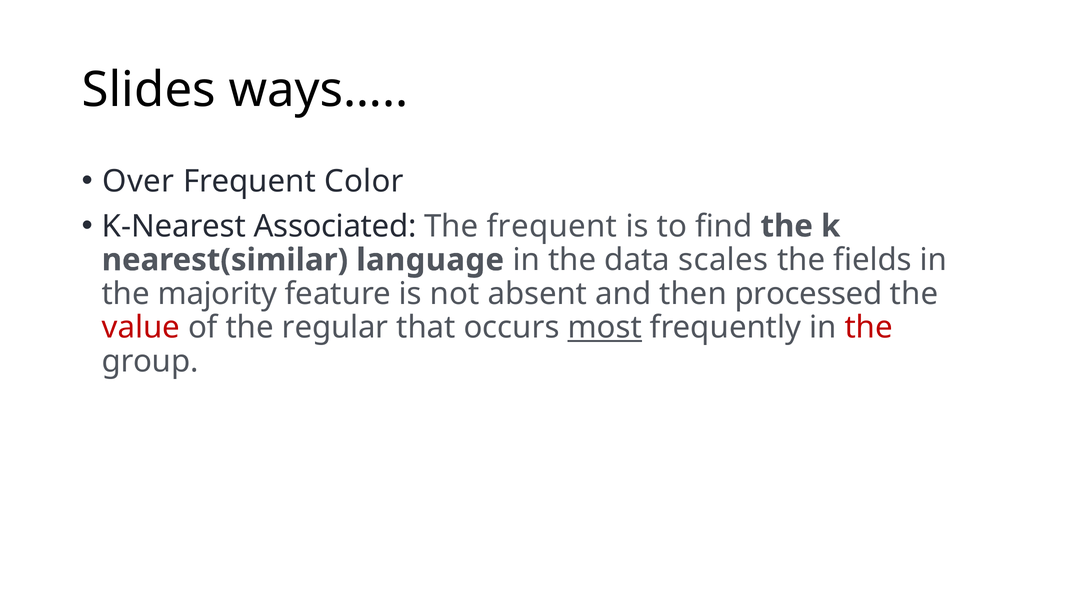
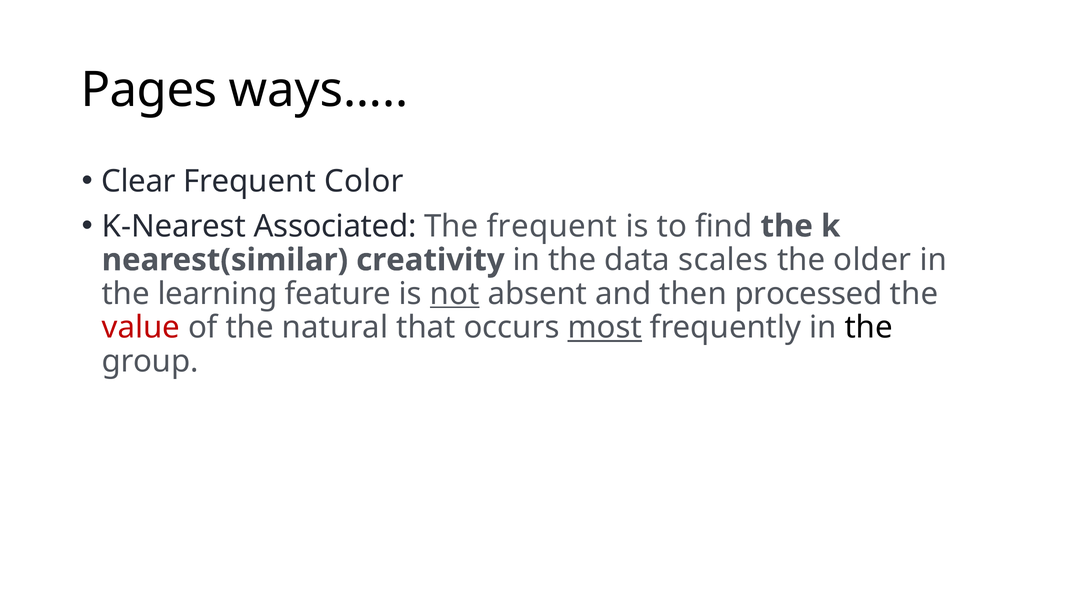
Slides: Slides -> Pages
Over: Over -> Clear
language: language -> creativity
fields: fields -> older
majority: majority -> learning
not underline: none -> present
regular: regular -> natural
the at (869, 327) colour: red -> black
